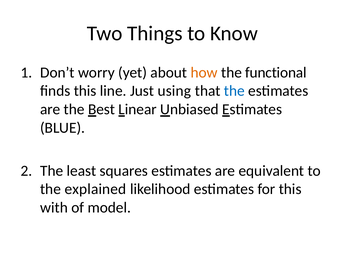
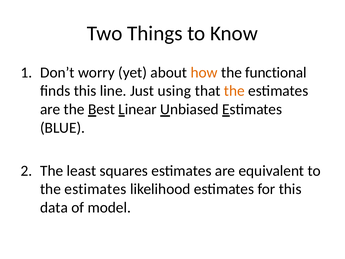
the at (234, 91) colour: blue -> orange
explained at (95, 189): explained -> estimates
with: with -> data
